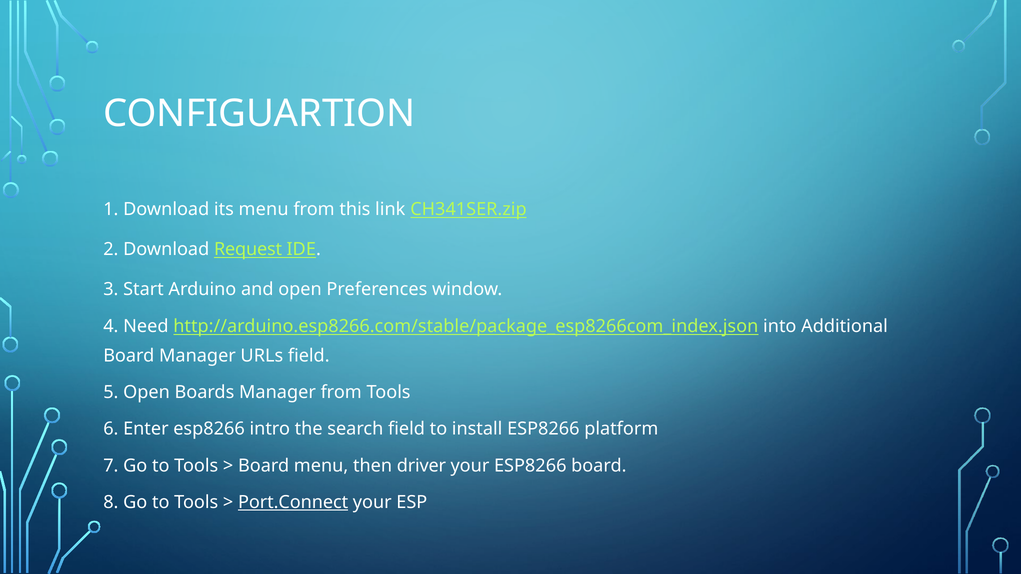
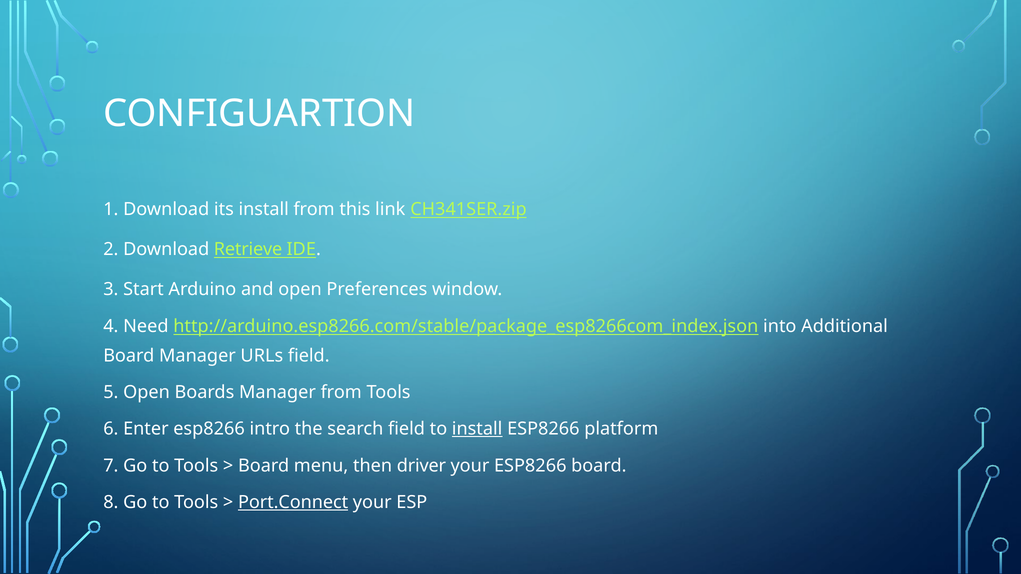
its menu: menu -> install
Request: Request -> Retrieve
install at (477, 429) underline: none -> present
